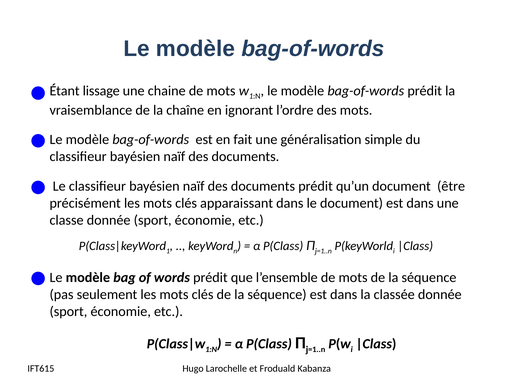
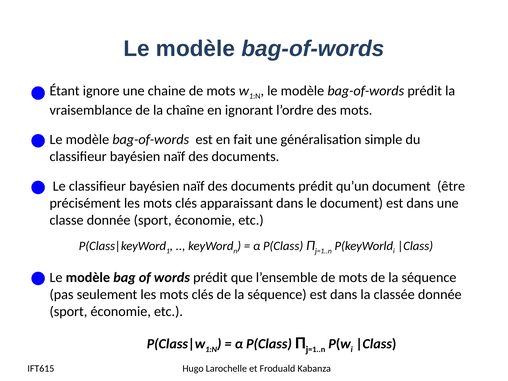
lissage: lissage -> ignore
